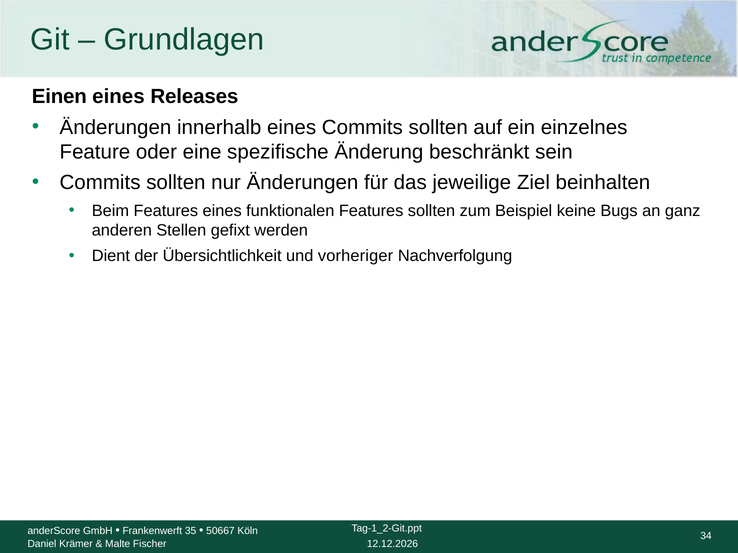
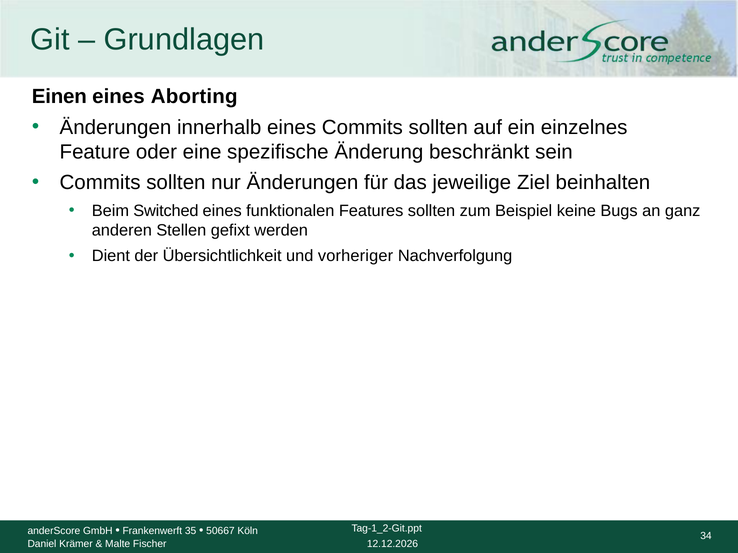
Releases: Releases -> Aborting
Beim Features: Features -> Switched
